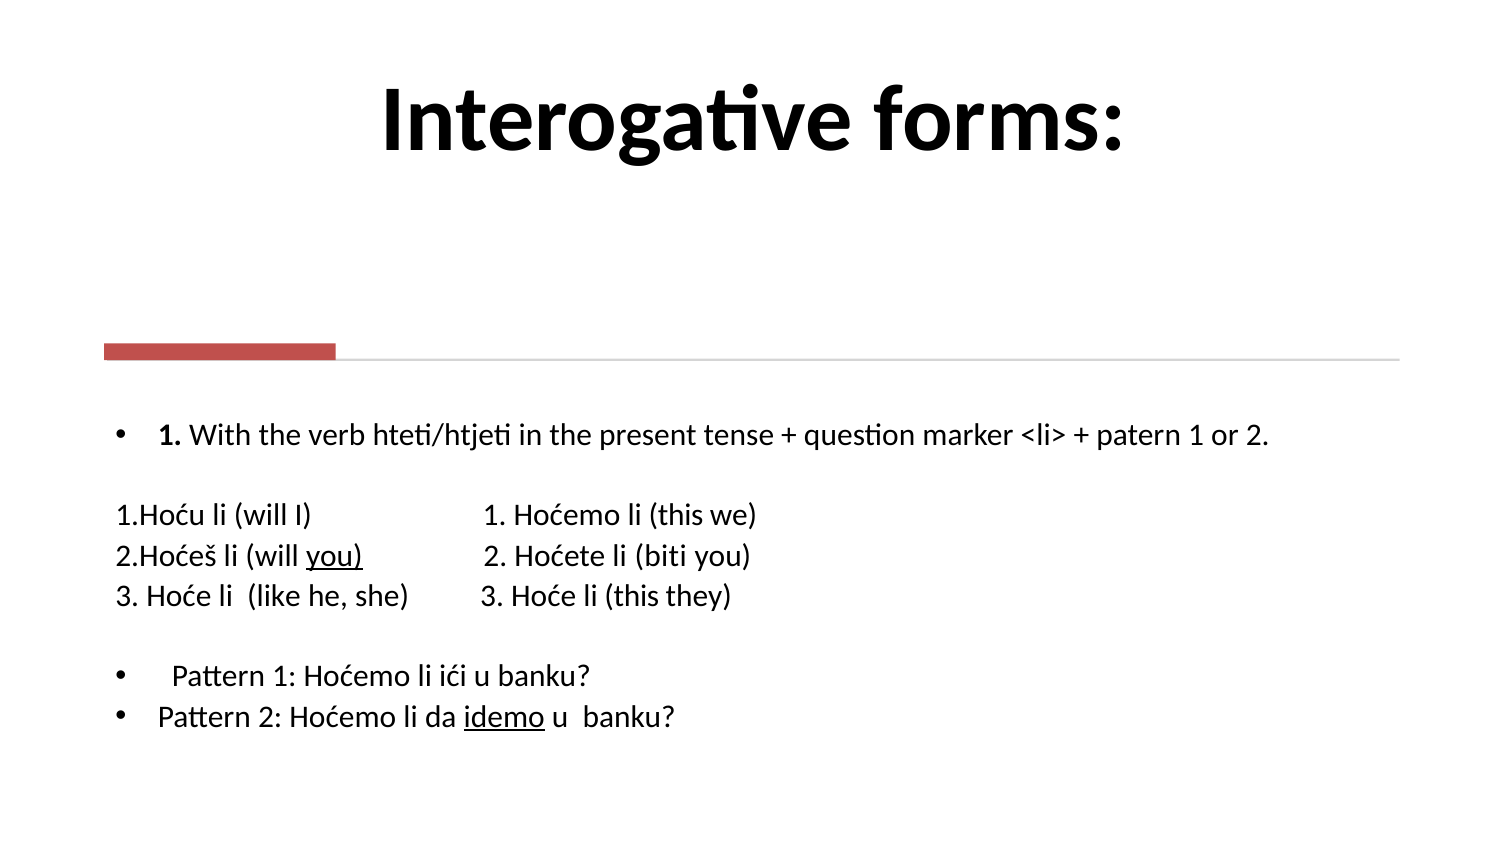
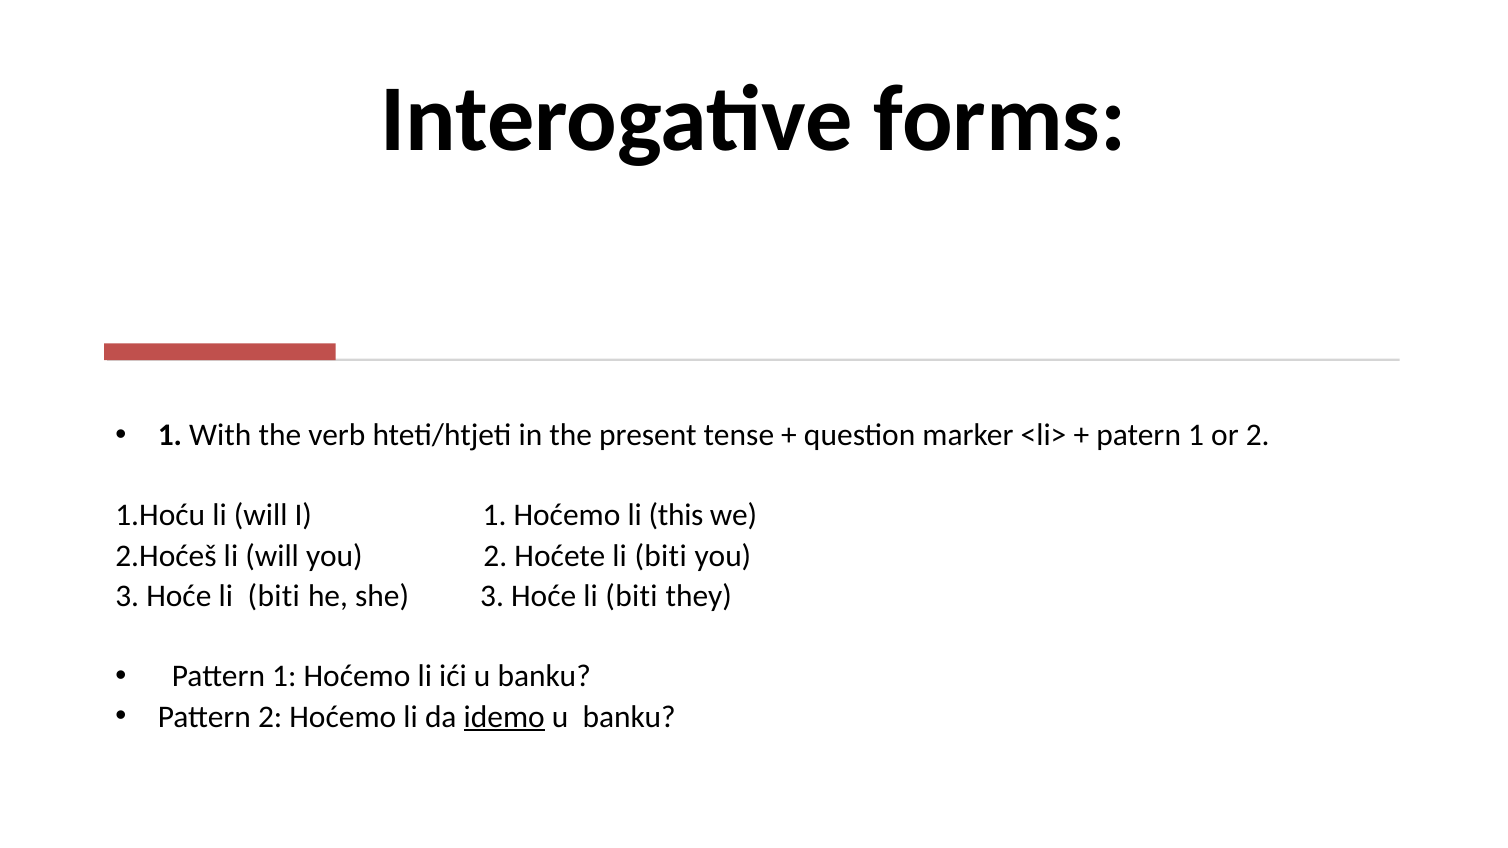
you at (334, 556) underline: present -> none
like at (274, 596): like -> biti
this at (632, 596): this -> biti
